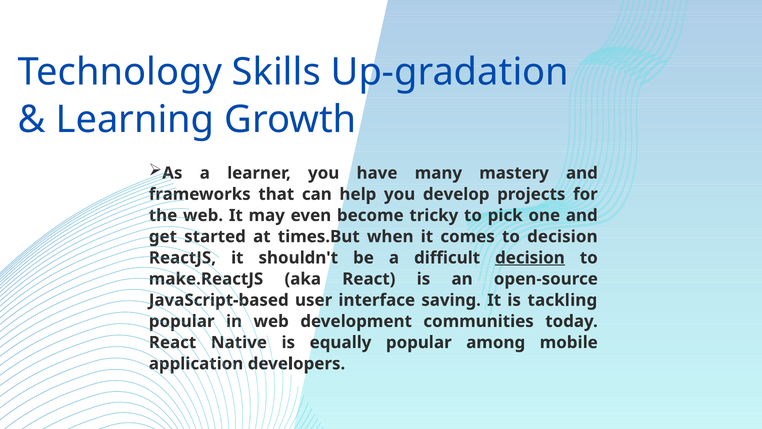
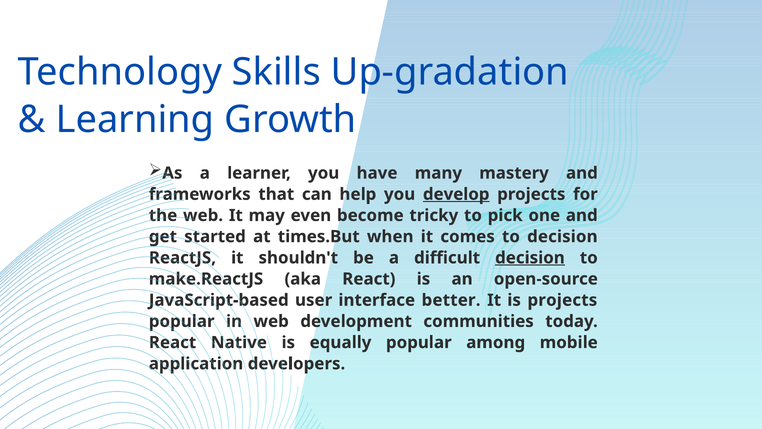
develop underline: none -> present
saving: saving -> better
is tackling: tackling -> projects
